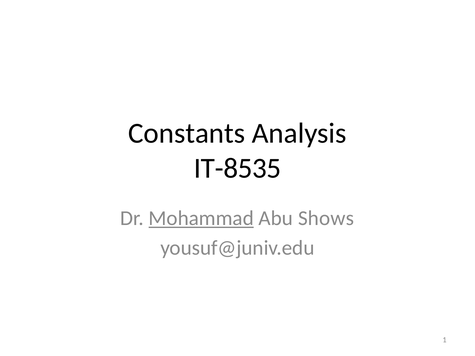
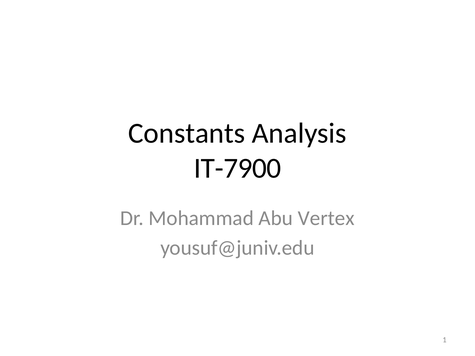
IT-8535: IT-8535 -> IT-7900
Mohammad underline: present -> none
Shows: Shows -> Vertex
